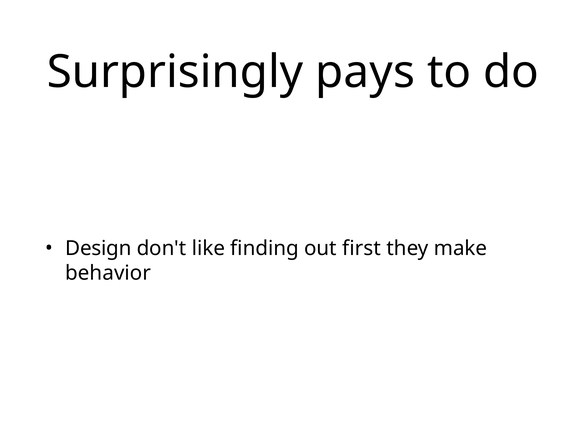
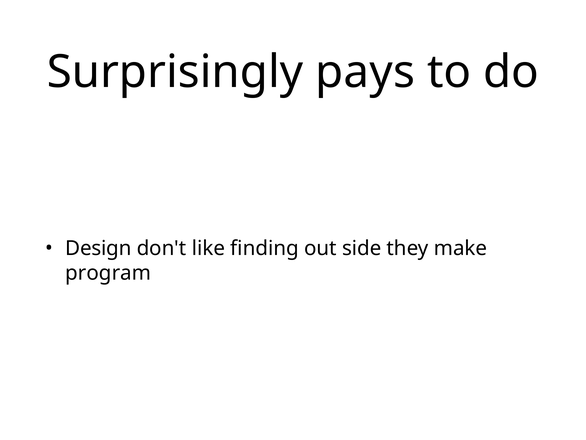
first: first -> side
behavior: behavior -> program
